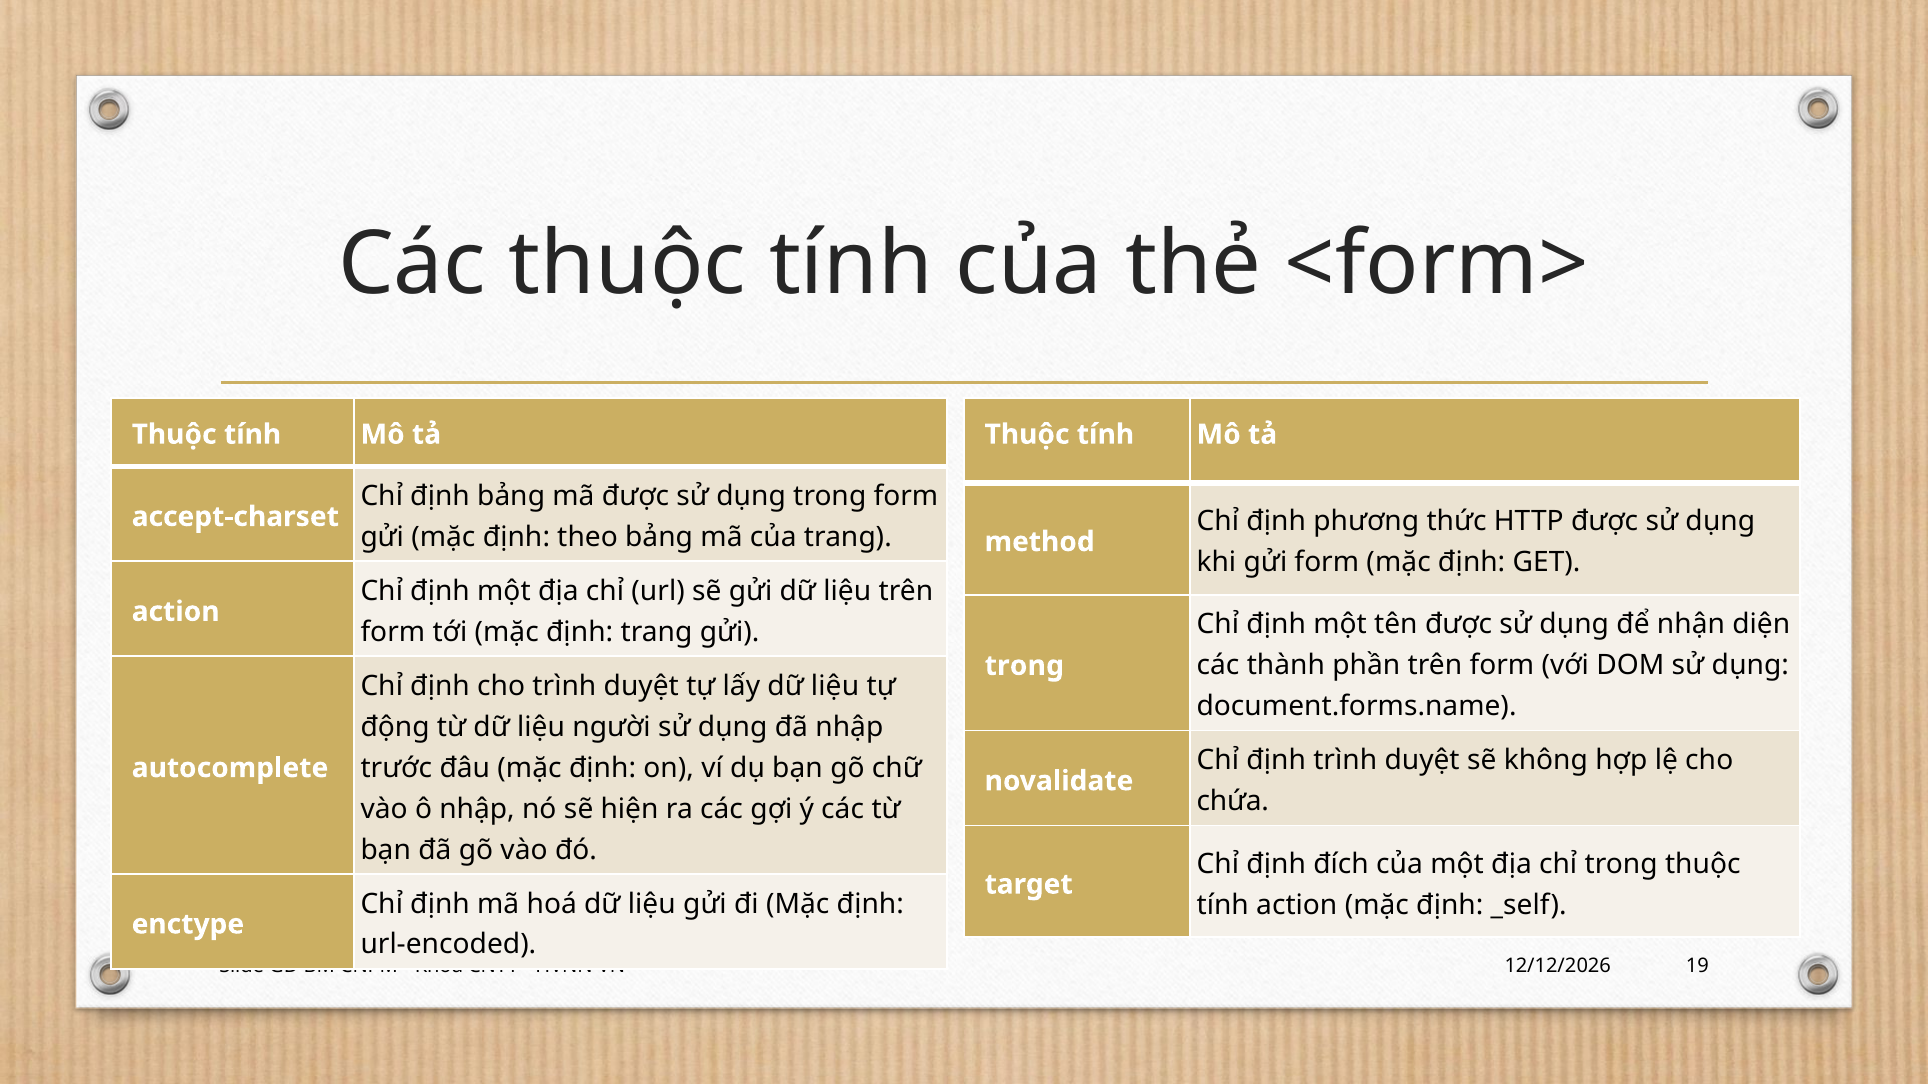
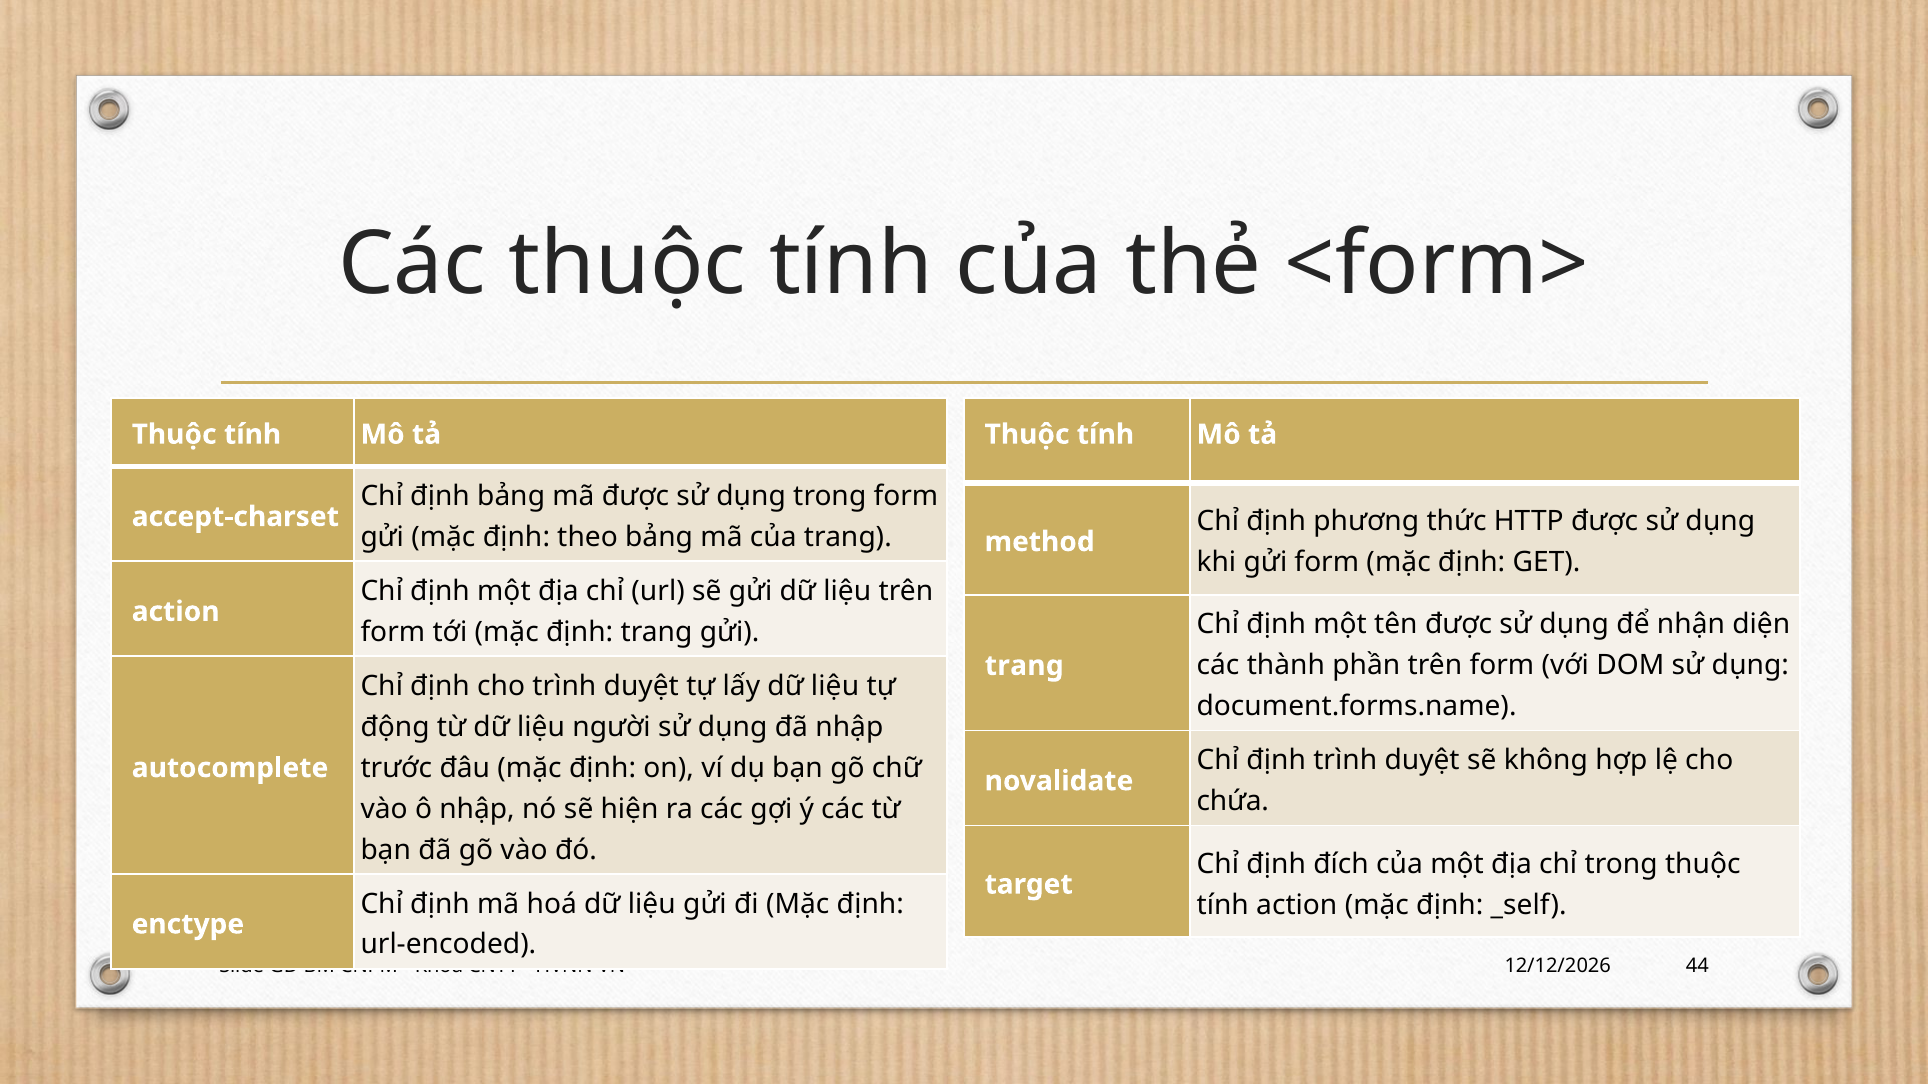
trong at (1024, 666): trong -> trang
19: 19 -> 44
